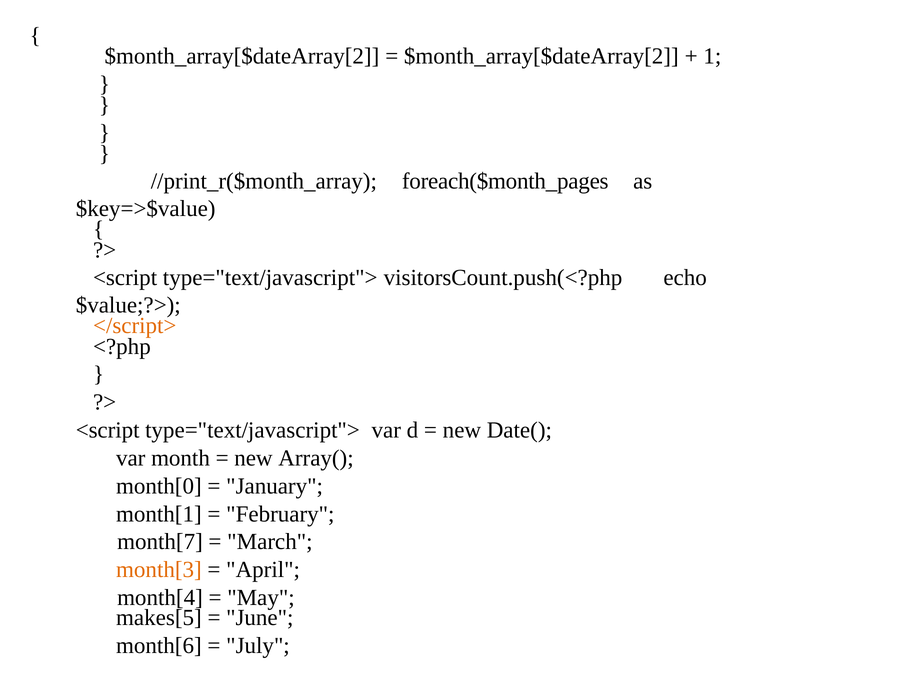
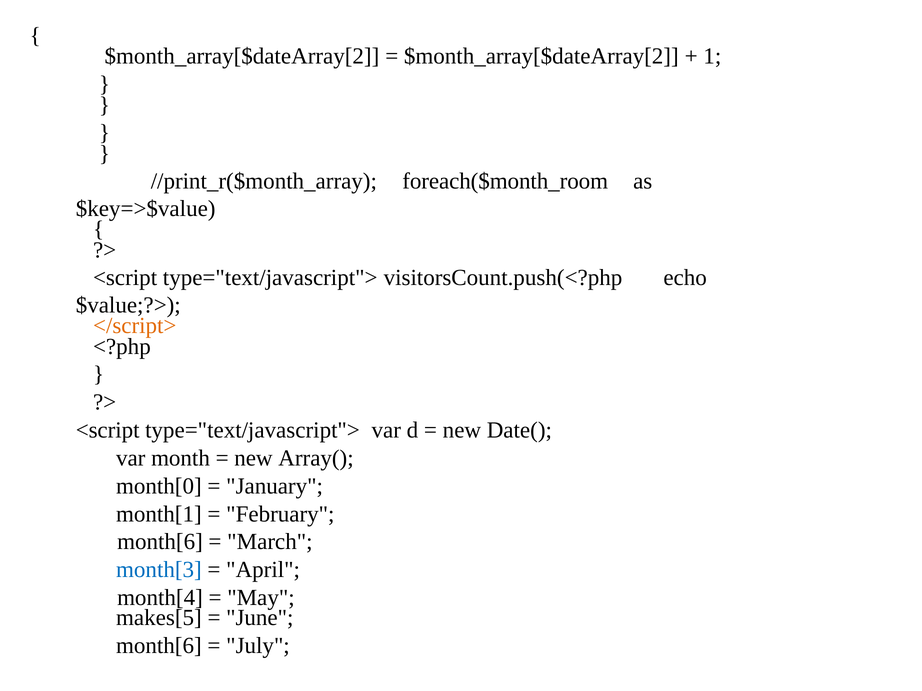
foreach($month_pages: foreach($month_pages -> foreach($month_room
month[7 at (160, 542): month[7 -> month[6
month[3 colour: orange -> blue
